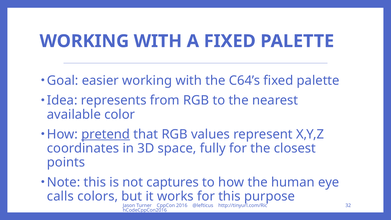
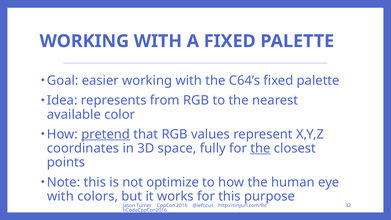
the at (260, 148) underline: none -> present
captures: captures -> optimize
calls at (60, 196): calls -> with
